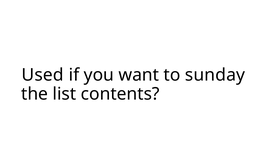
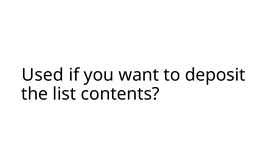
sunday: sunday -> deposit
